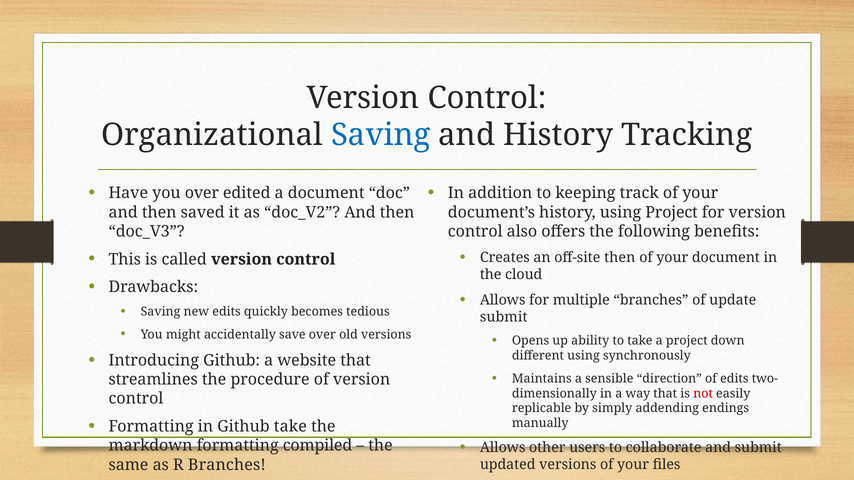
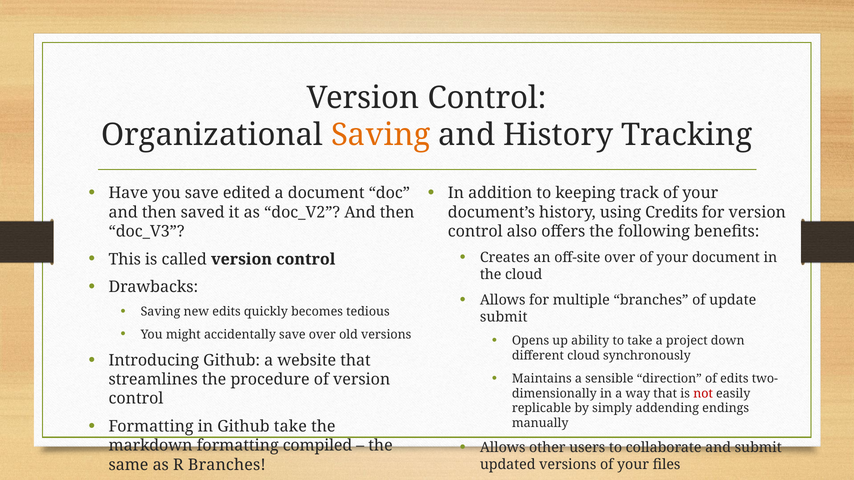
Saving at (381, 135) colour: blue -> orange
you over: over -> save
using Project: Project -> Credits
off-site then: then -> over
different using: using -> cloud
